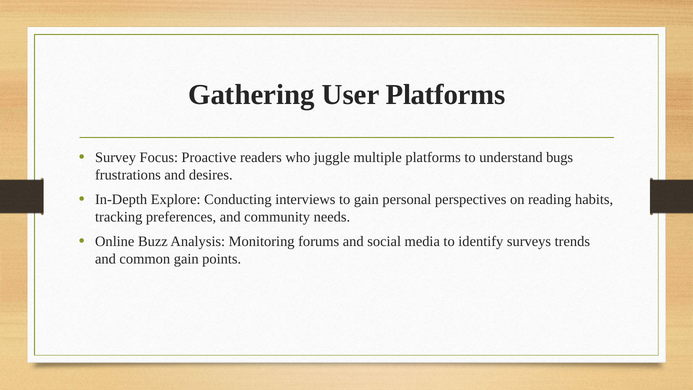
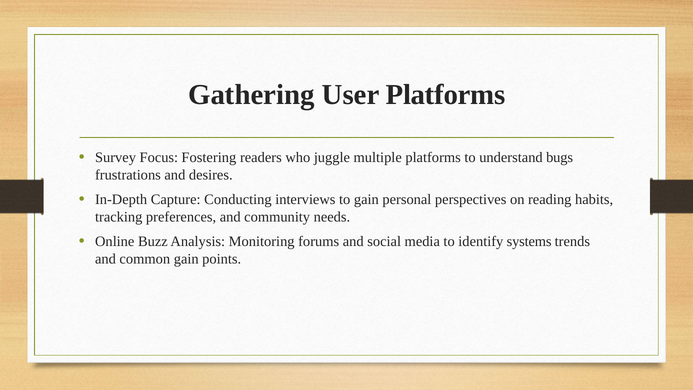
Proactive: Proactive -> Fostering
Explore: Explore -> Capture
surveys: surveys -> systems
